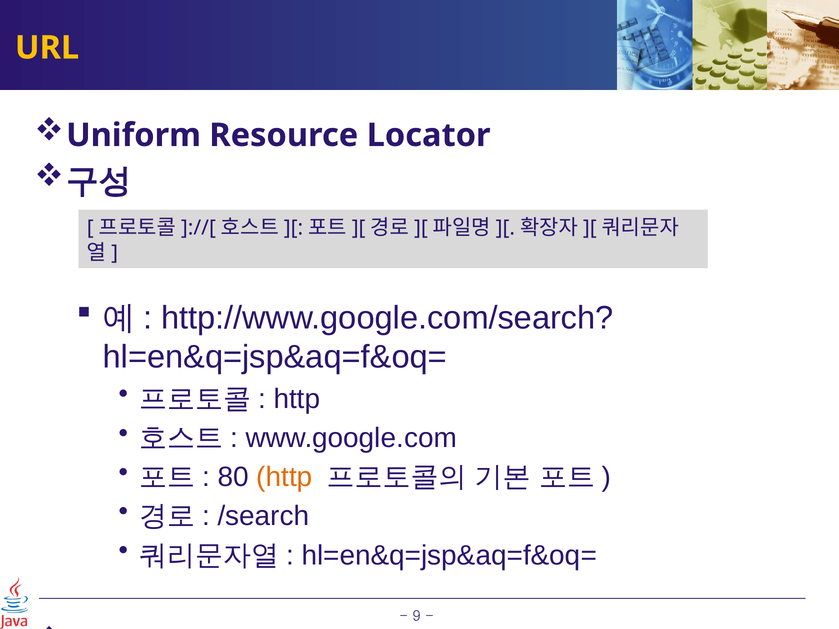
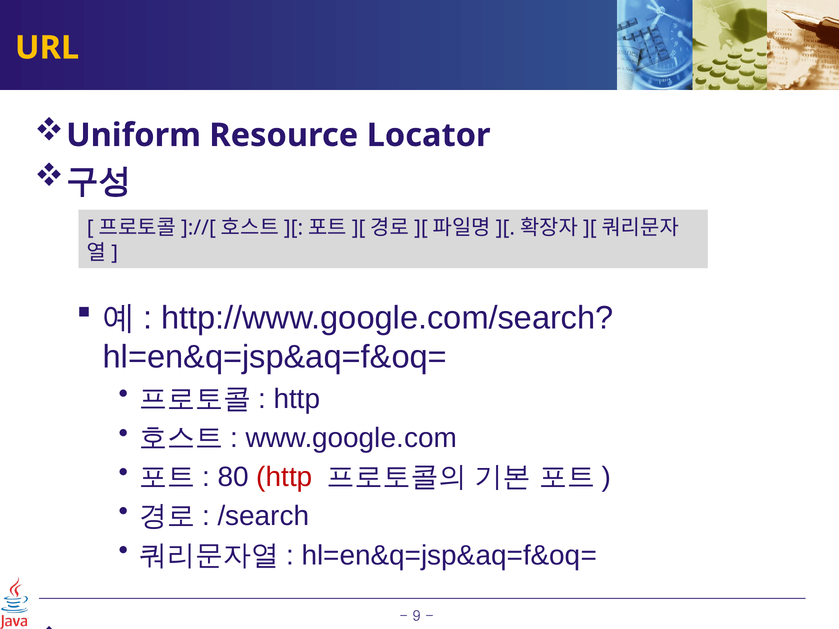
http at (284, 477) colour: orange -> red
